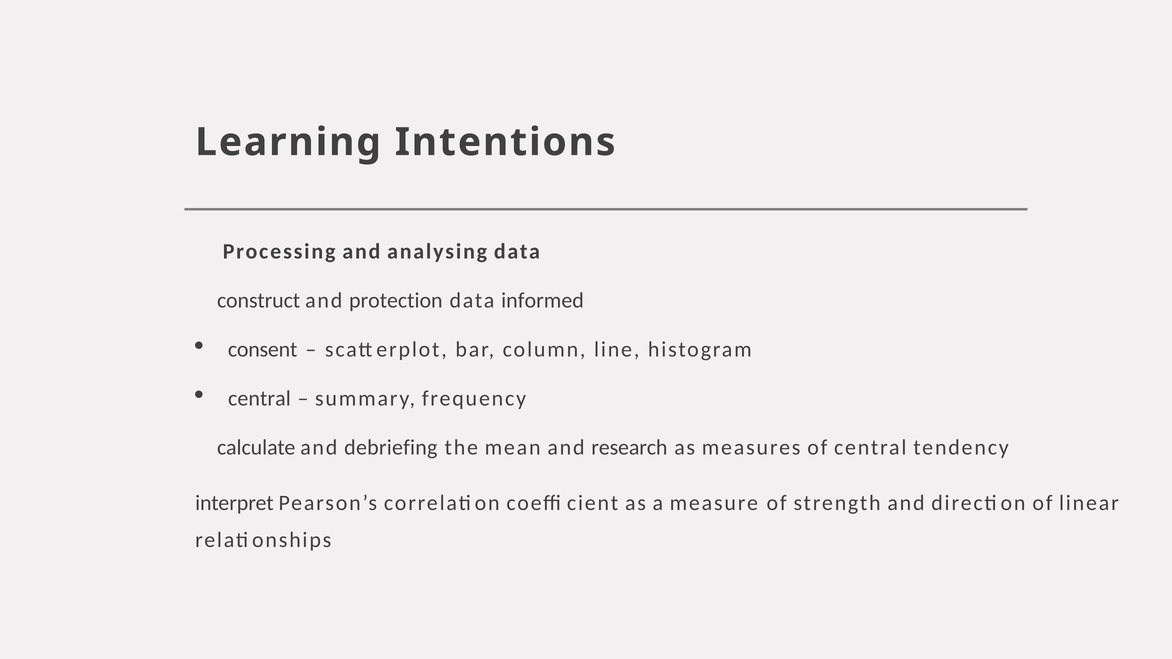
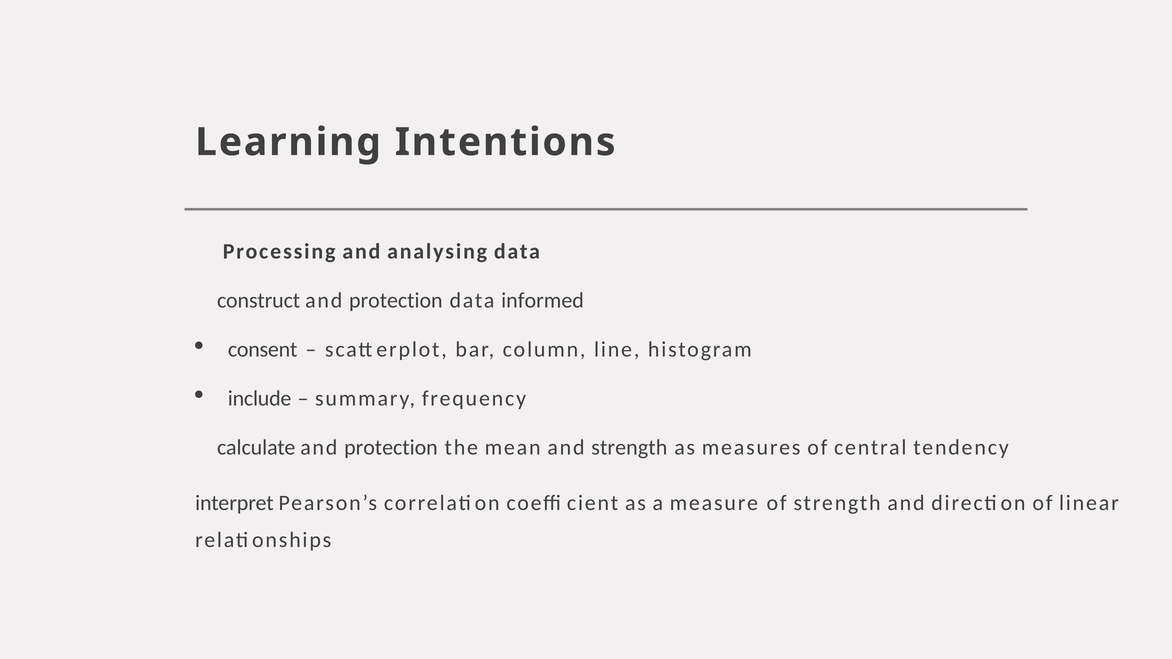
central at (259, 399): central -> include
calculate and debriefing: debriefing -> protection
and research: research -> strength
